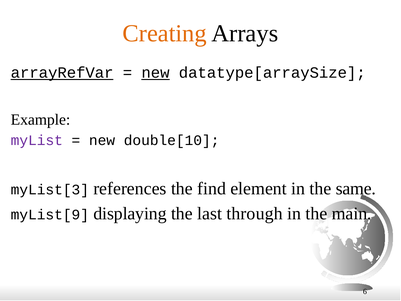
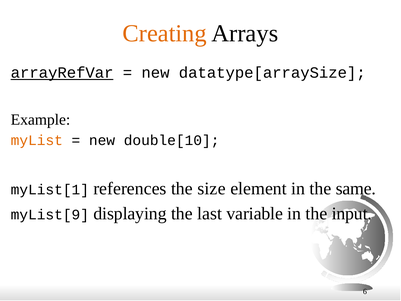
new at (156, 73) underline: present -> none
myList colour: purple -> orange
myList[3: myList[3 -> myList[1
find: find -> size
through: through -> variable
main: main -> input
